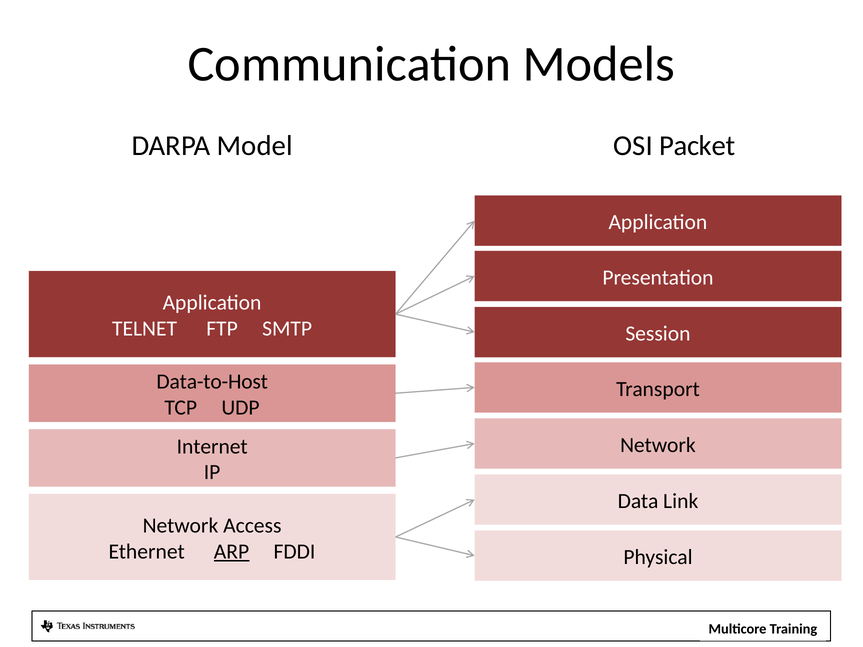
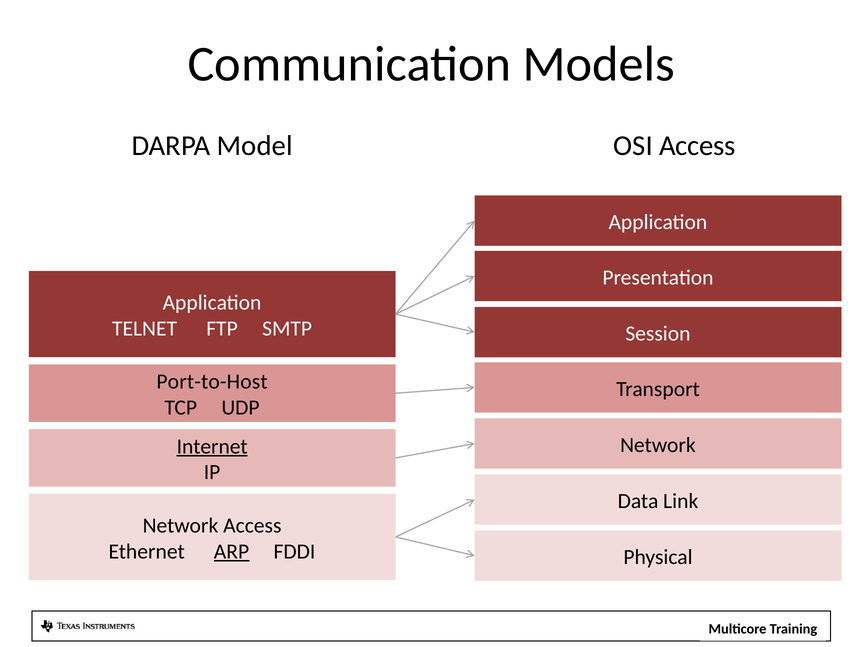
OSI Packet: Packet -> Access
Data-to-Host: Data-to-Host -> Port-to-Host
Internet underline: none -> present
